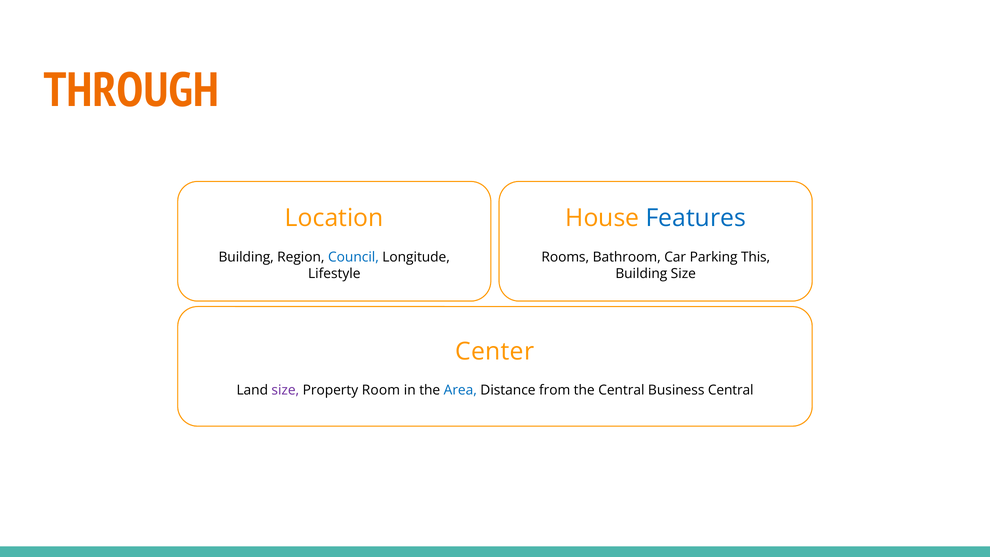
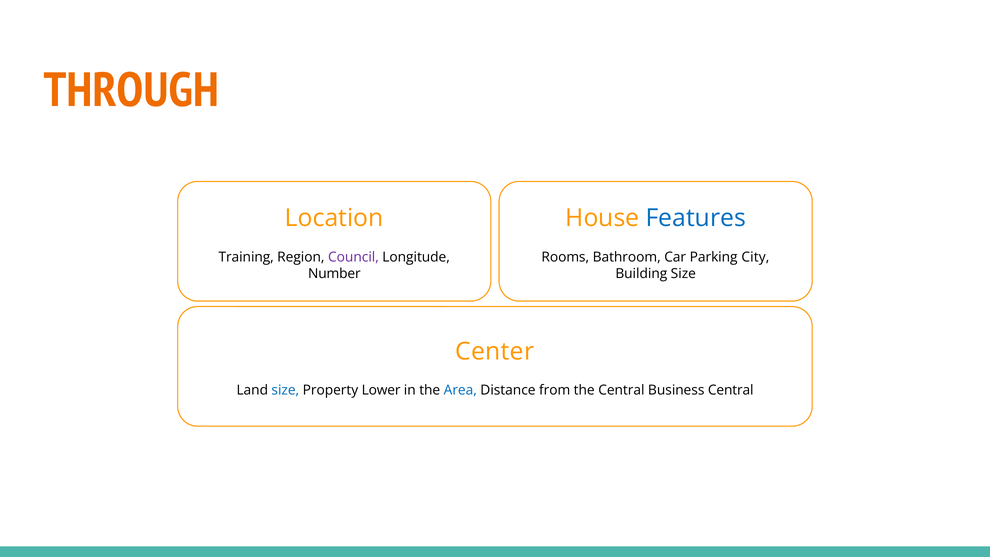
Building at (246, 257): Building -> Training
Council colour: blue -> purple
This: This -> City
Lifestyle: Lifestyle -> Number
size at (285, 390) colour: purple -> blue
Room: Room -> Lower
